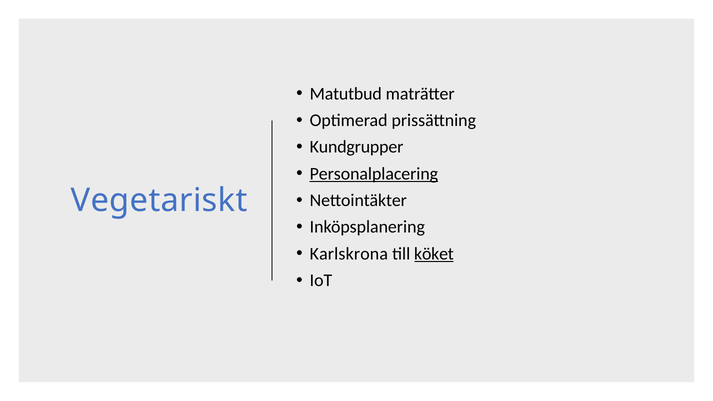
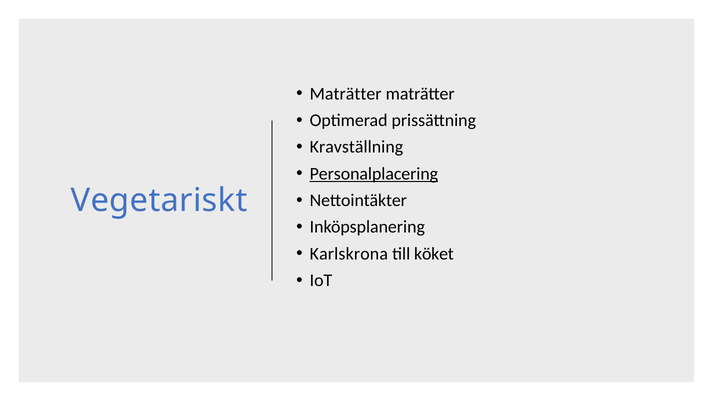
Matutbud at (346, 94): Matutbud -> Maträtter
Kundgrupper: Kundgrupper -> Kravställning
köket underline: present -> none
